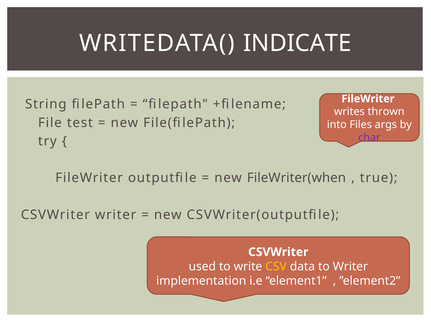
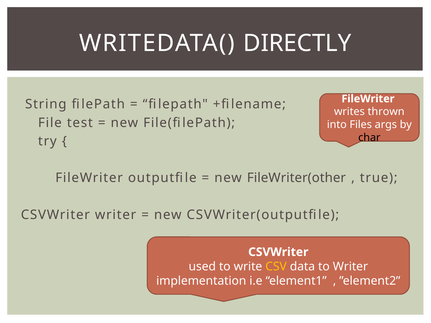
INDICATE: INDICATE -> DIRECTLY
char colour: purple -> black
FileWriter(when: FileWriter(when -> FileWriter(other
